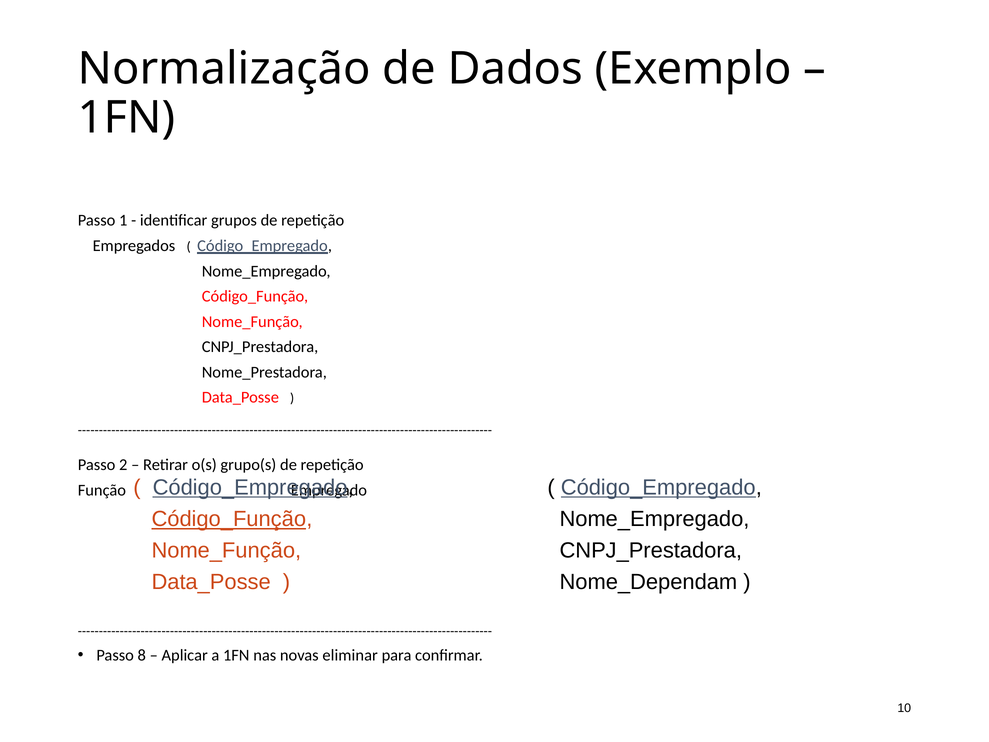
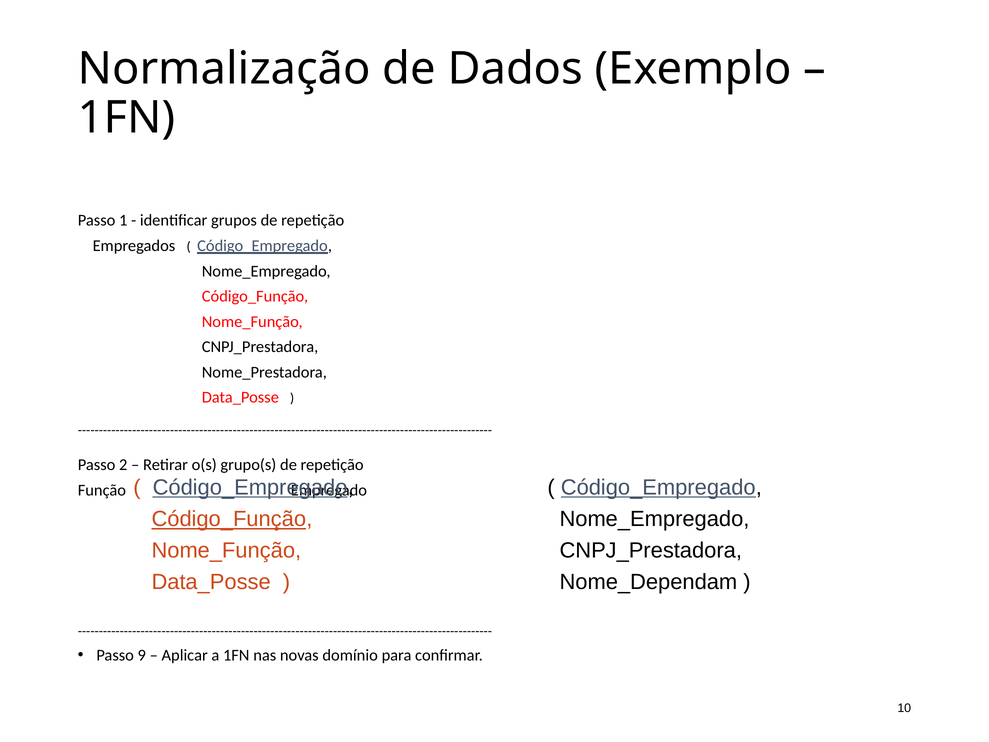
8: 8 -> 9
eliminar: eliminar -> domínio
